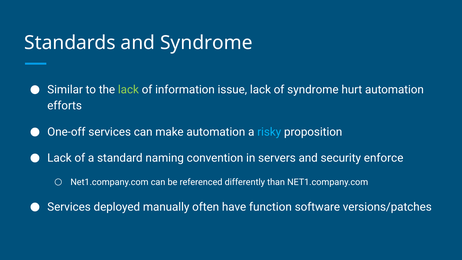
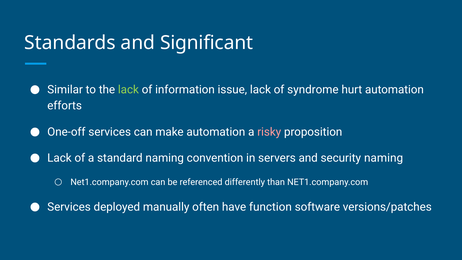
and Syndrome: Syndrome -> Significant
risky colour: light blue -> pink
security enforce: enforce -> naming
